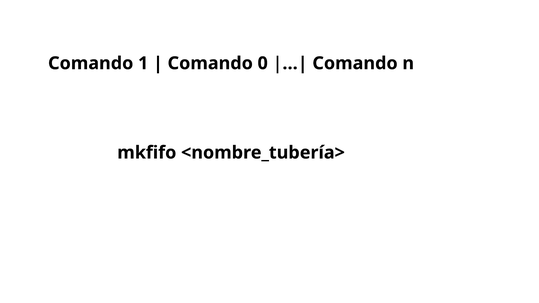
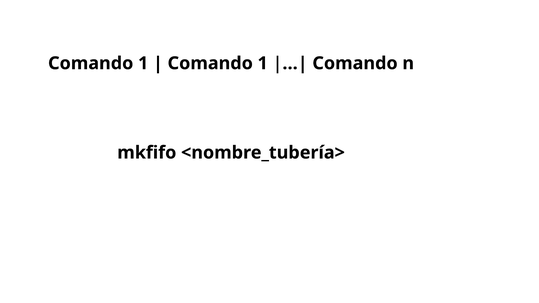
0 at (263, 63): 0 -> 1
